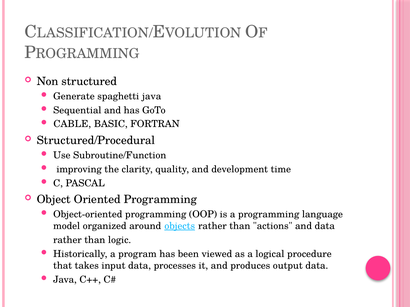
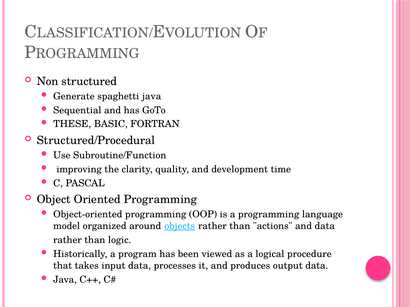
CABLE: CABLE -> THESE
